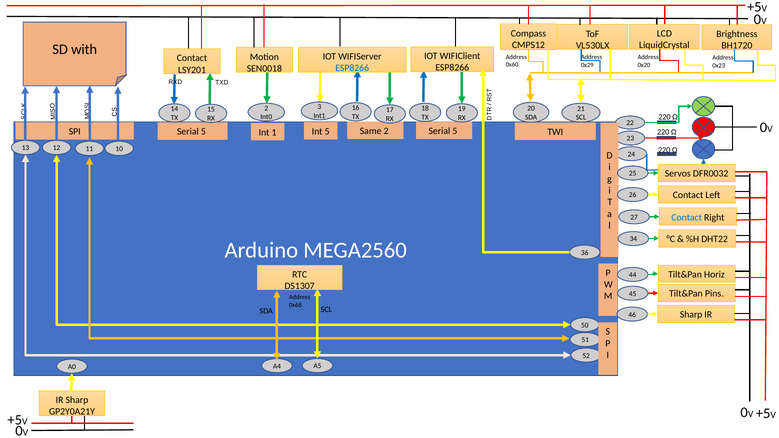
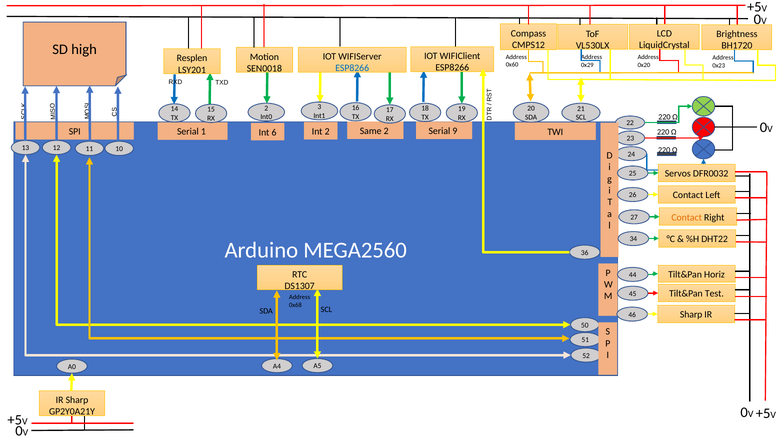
with: with -> high
Contact at (192, 58): Contact -> Resplen
5 at (455, 131): 5 -> 9
Int 5: 5 -> 2
5 at (203, 132): 5 -> 1
1: 1 -> 6
Contact at (687, 217) colour: blue -> orange
Pins: Pins -> Test
